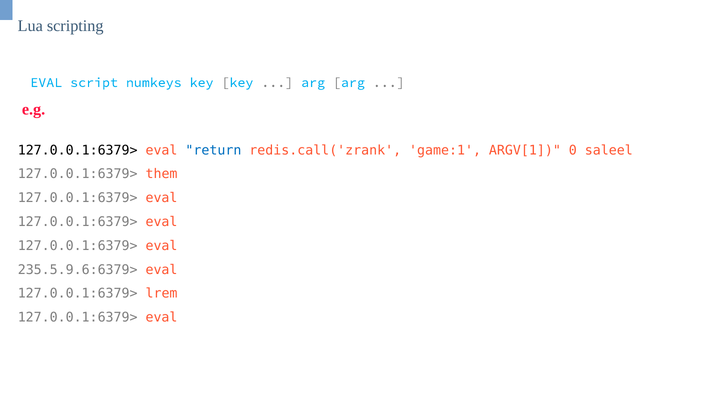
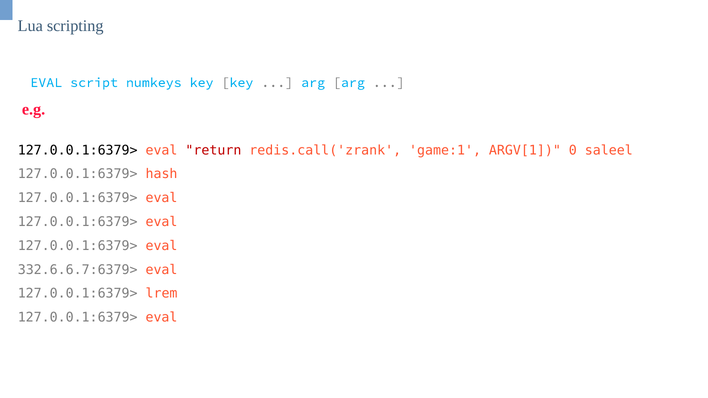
return colour: blue -> red
them: them -> hash
235.5.9.6:6379>: 235.5.9.6:6379> -> 332.6.6.7:6379>
